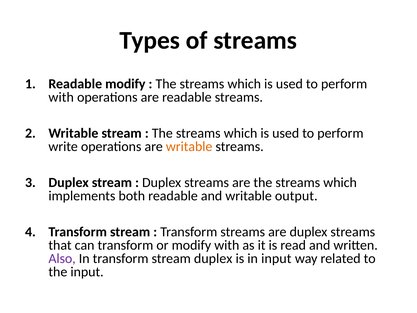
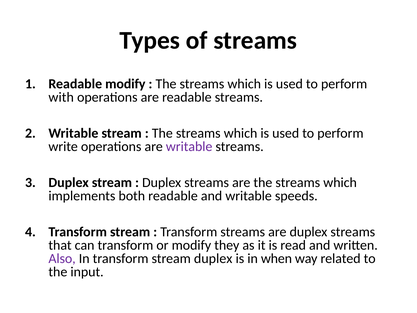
writable at (189, 146) colour: orange -> purple
output: output -> speeds
modify with: with -> they
in input: input -> when
